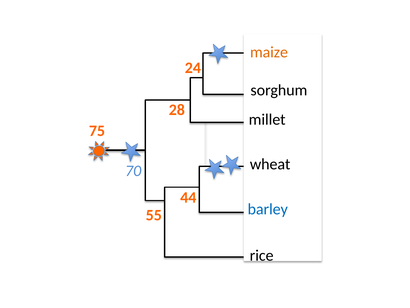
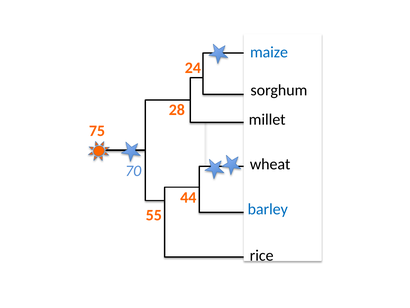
maize colour: orange -> blue
